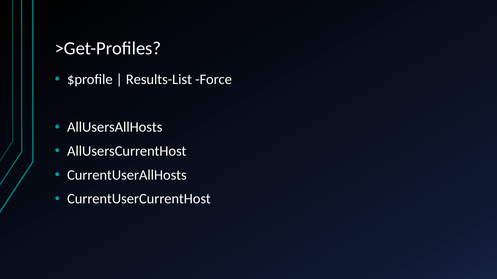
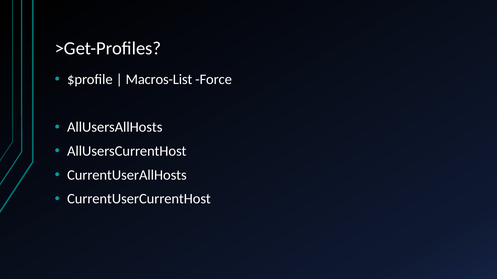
Results-List: Results-List -> Macros-List
